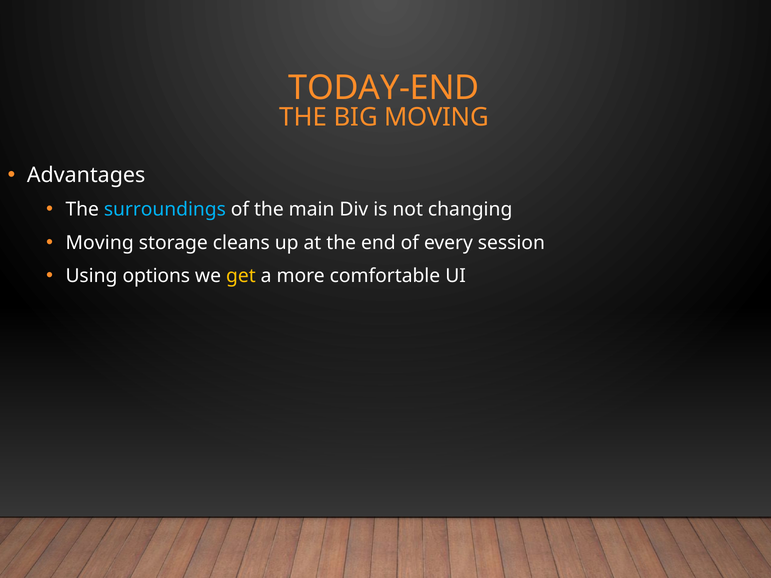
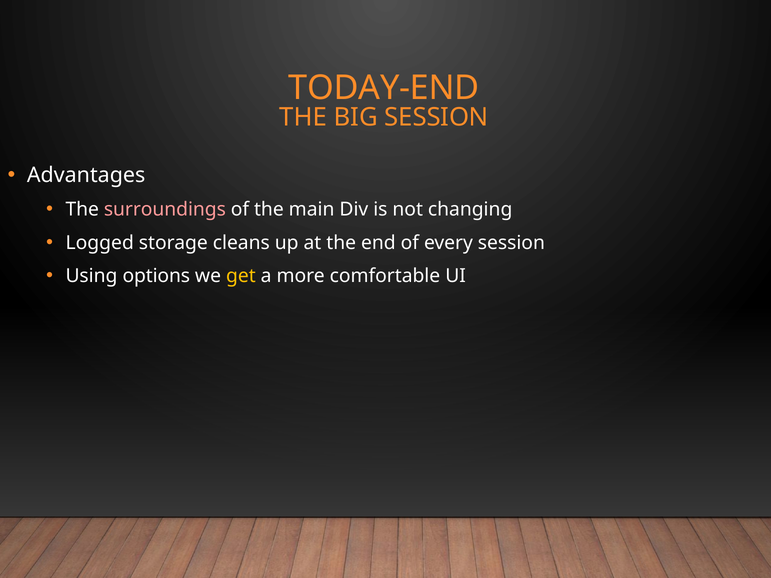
BIG MOVING: MOVING -> SESSION
surroundings colour: light blue -> pink
Moving at (100, 243): Moving -> Logged
